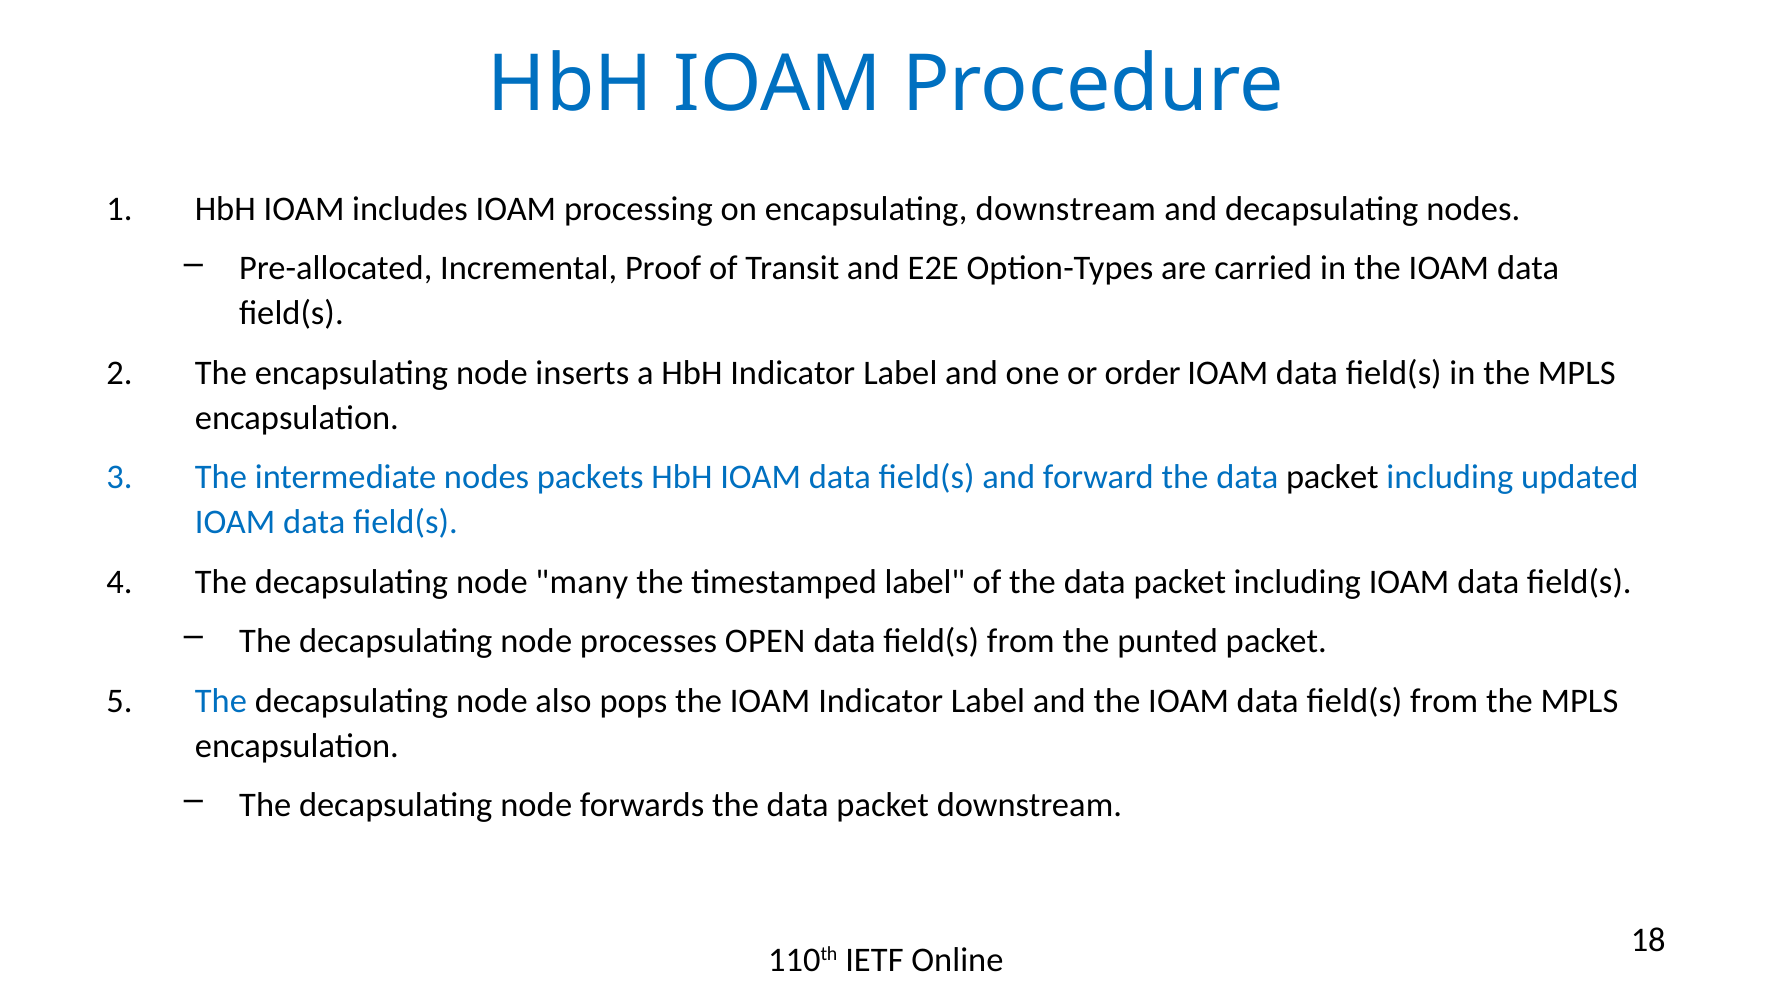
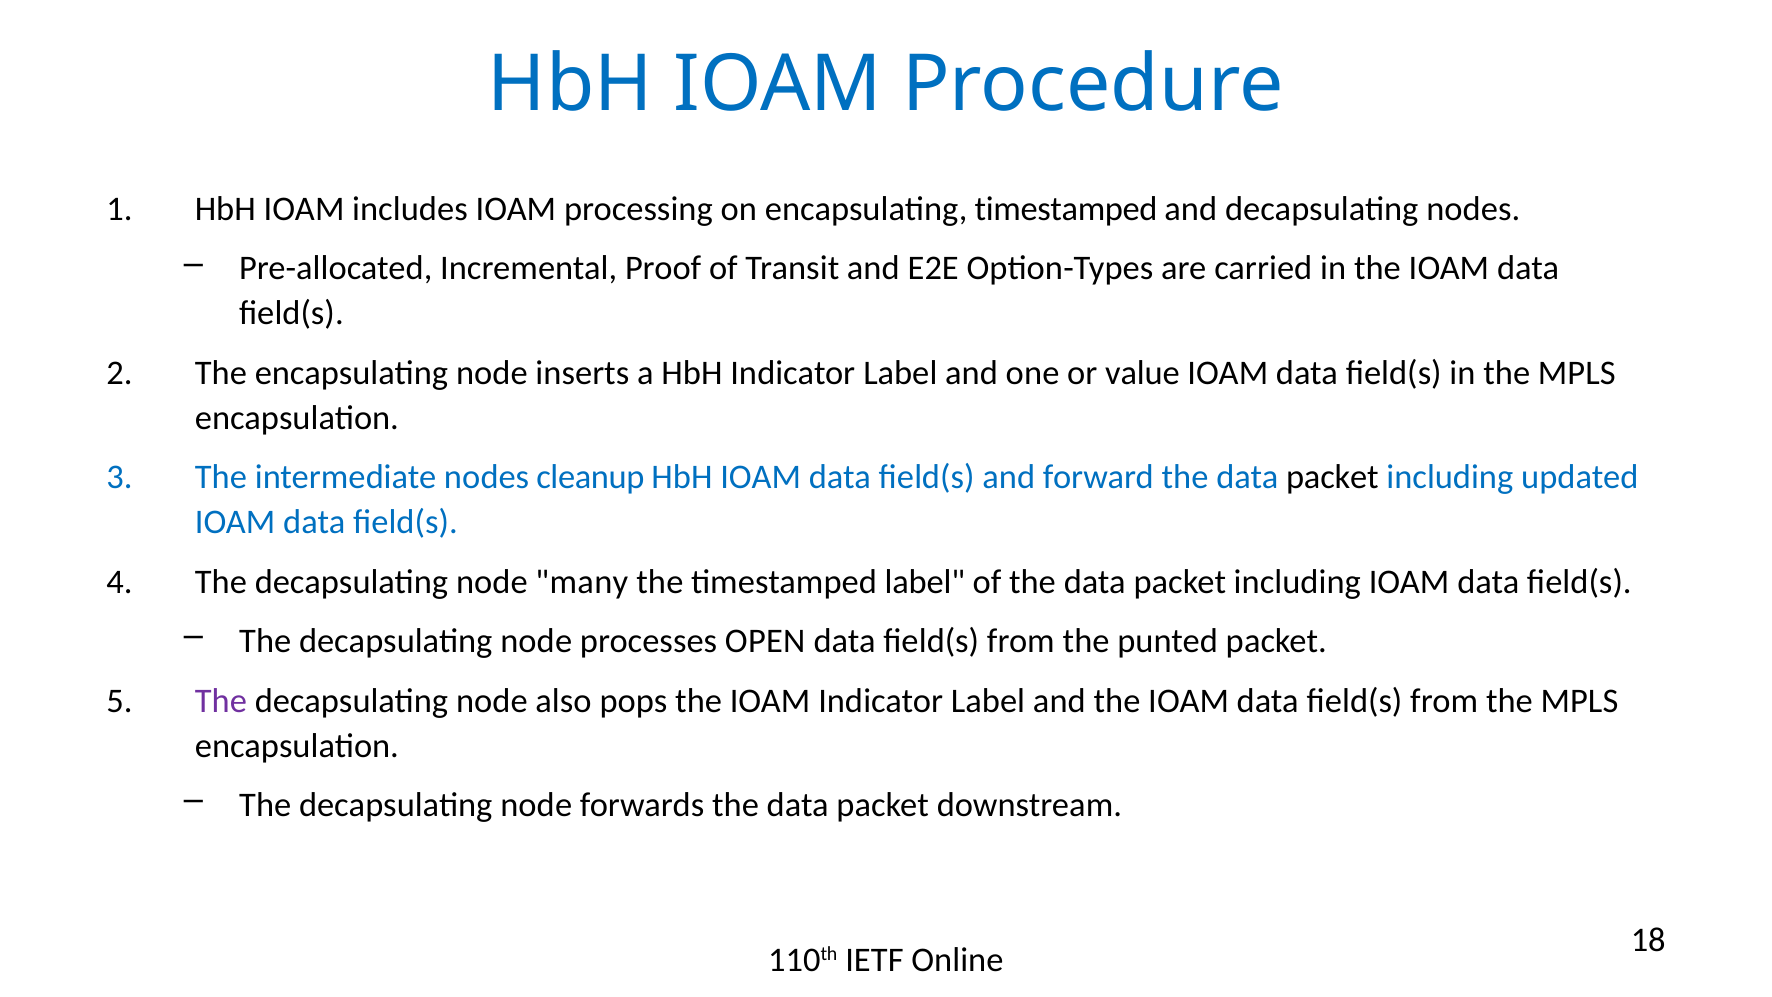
encapsulating downstream: downstream -> timestamped
order: order -> value
packets: packets -> cleanup
The at (221, 701) colour: blue -> purple
